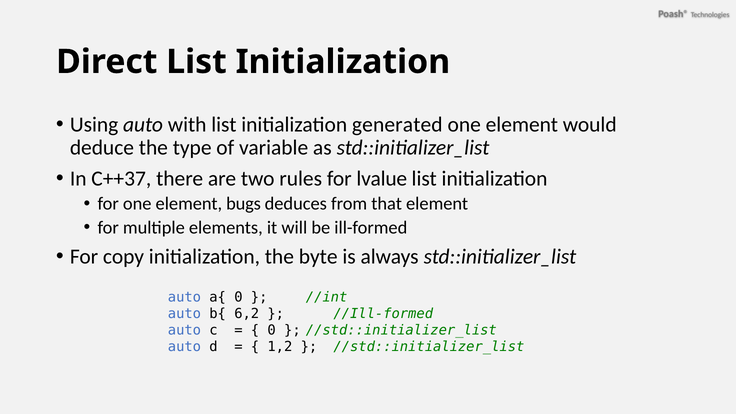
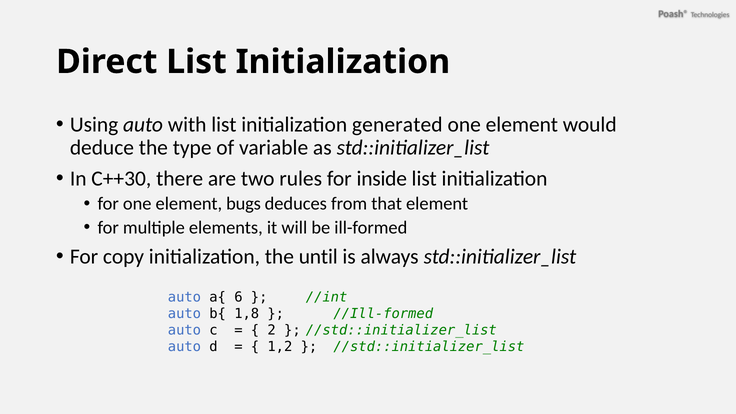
C++37: C++37 -> C++30
lvalue: lvalue -> inside
byte: byte -> until
a{ 0: 0 -> 6
6,2: 6,2 -> 1,8
0 at (272, 330): 0 -> 2
